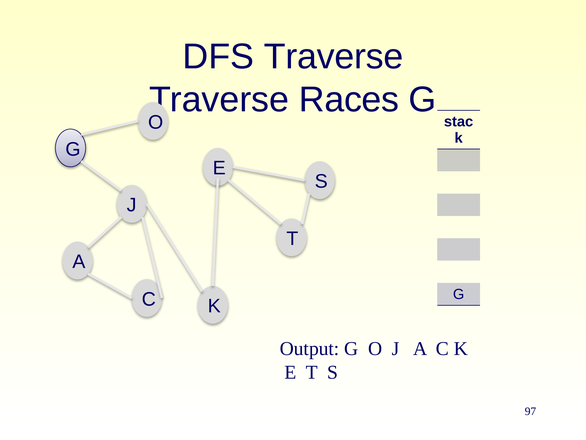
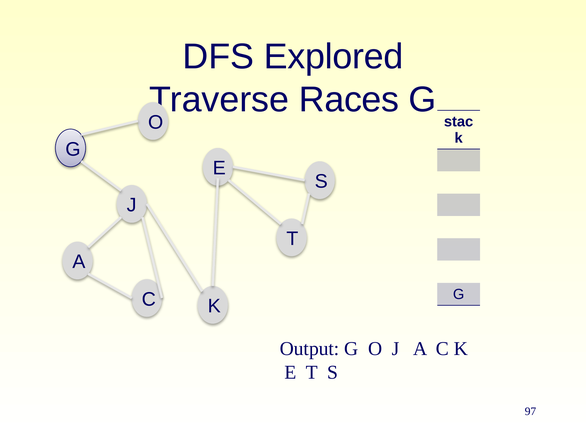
DFS Traverse: Traverse -> Explored
